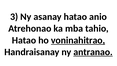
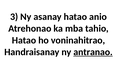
voninahitrao underline: present -> none
